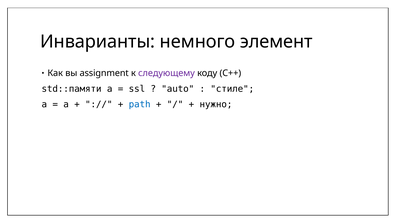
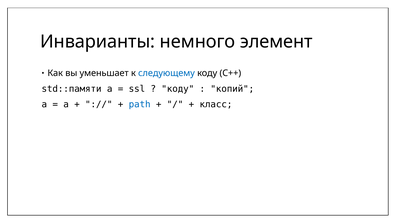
assignment: assignment -> уменьшает
следующему colour: purple -> blue
auto at (178, 89): auto -> коду
стиле: стиле -> копий
нужно: нужно -> класс
